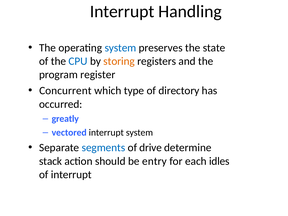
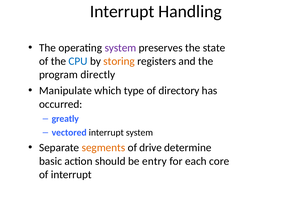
system at (120, 48) colour: blue -> purple
register: register -> directly
Concurrent: Concurrent -> Manipulate
segments colour: blue -> orange
stack: stack -> basic
idles: idles -> core
